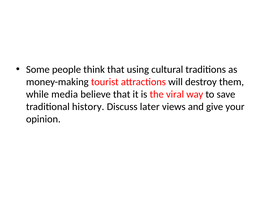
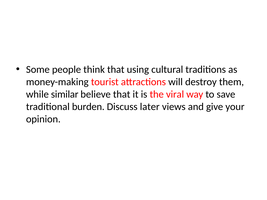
media: media -> similar
history: history -> burden
